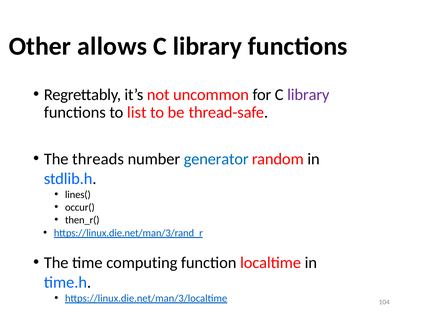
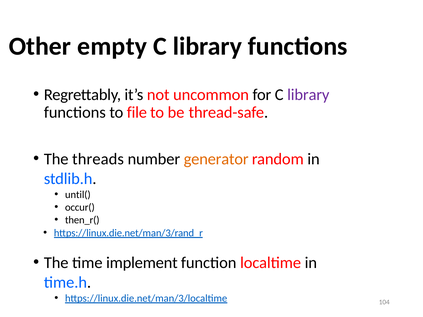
allows: allows -> empty
list: list -> file
generator colour: blue -> orange
lines(: lines( -> until(
computing: computing -> implement
